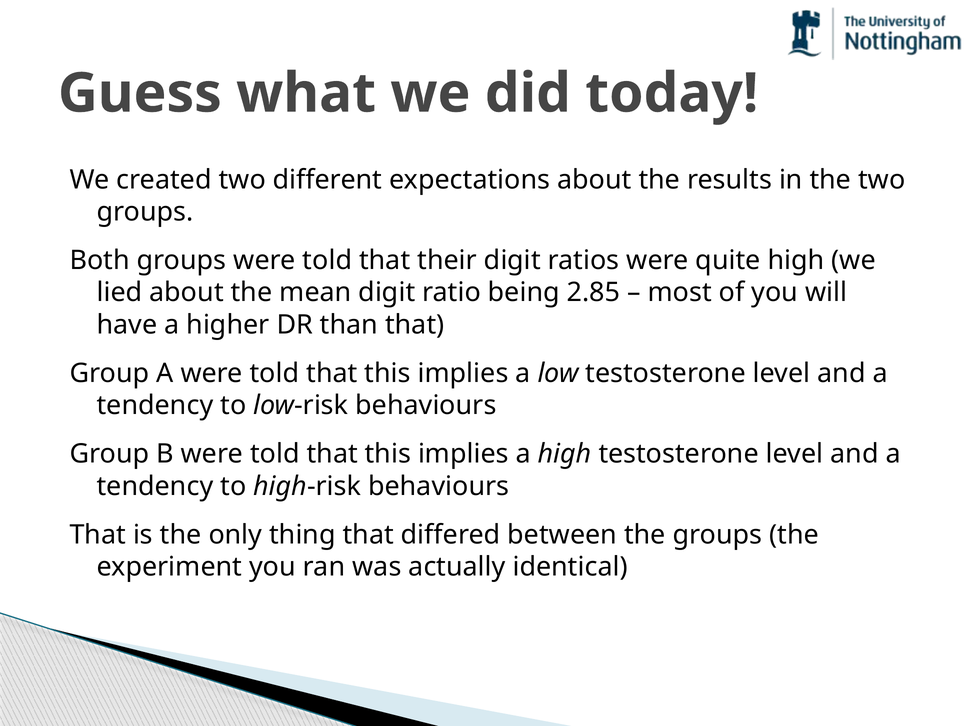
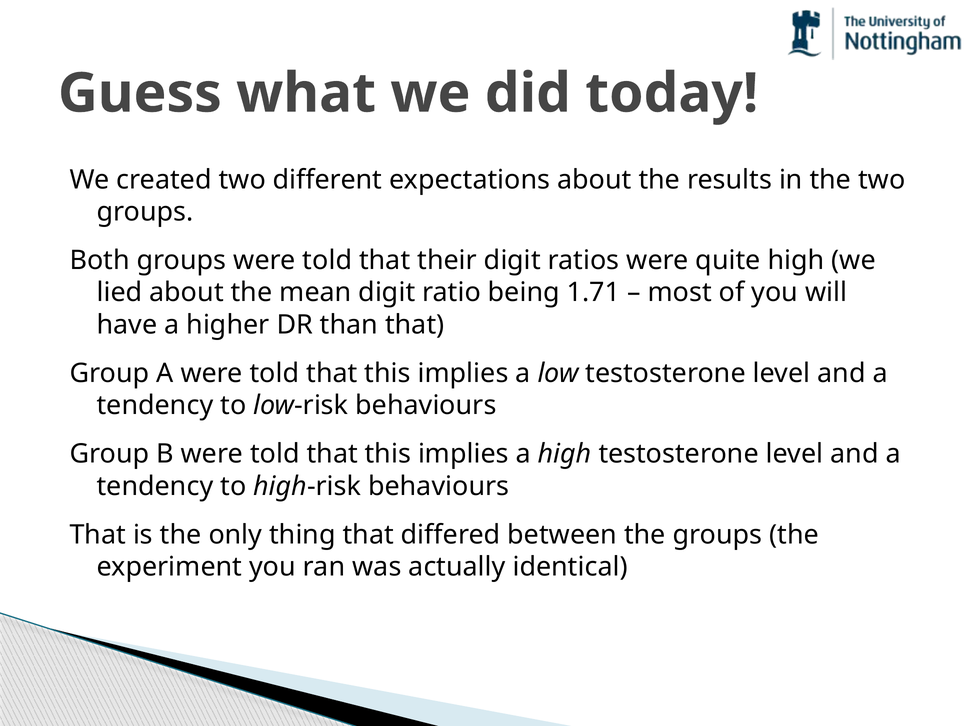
2.85: 2.85 -> 1.71
